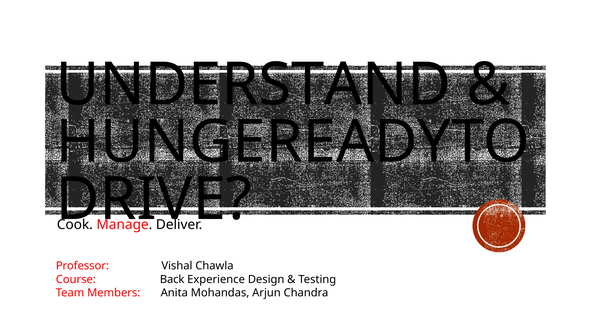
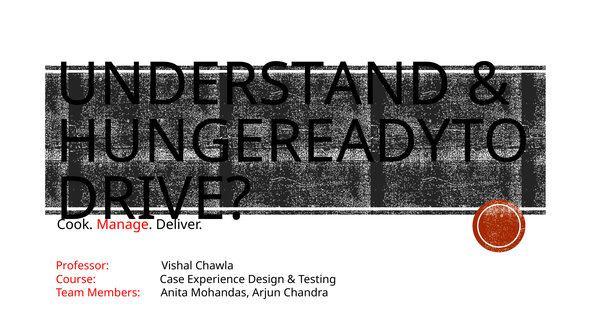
Back: Back -> Case
